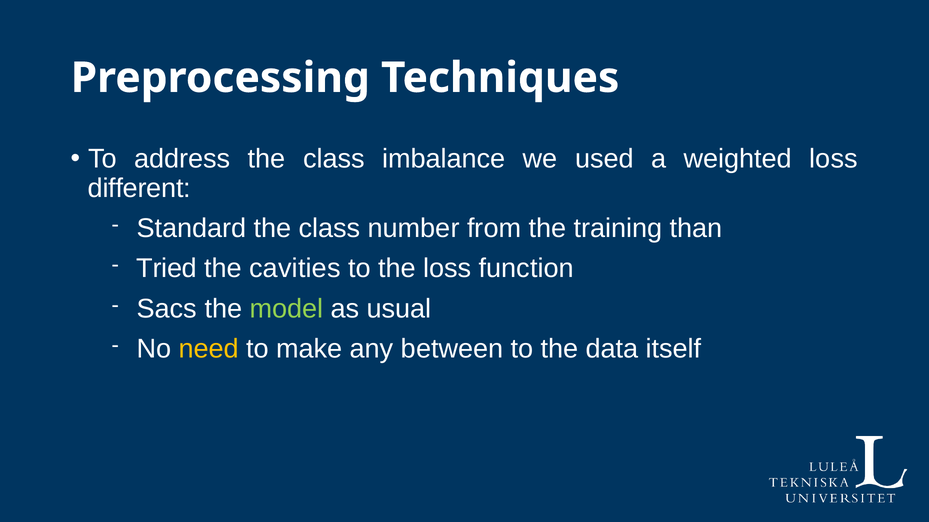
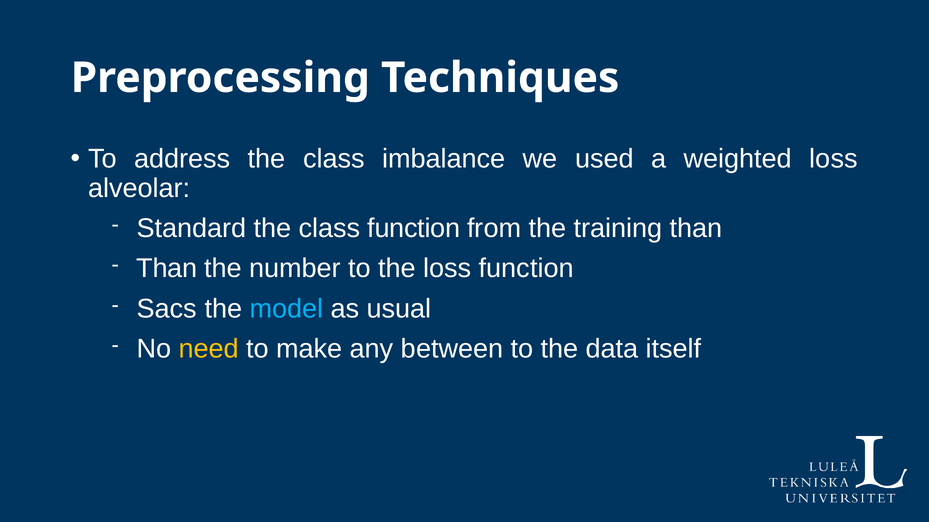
different: different -> alveolar
class number: number -> function
Tried at (167, 269): Tried -> Than
cavities: cavities -> number
model colour: light green -> light blue
